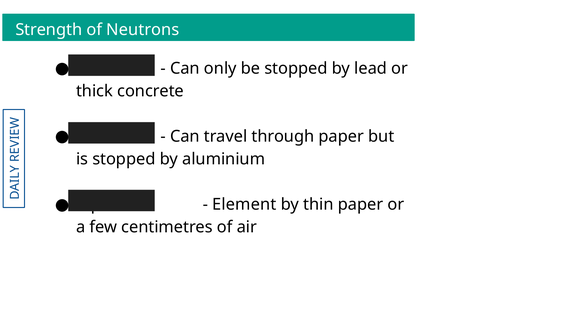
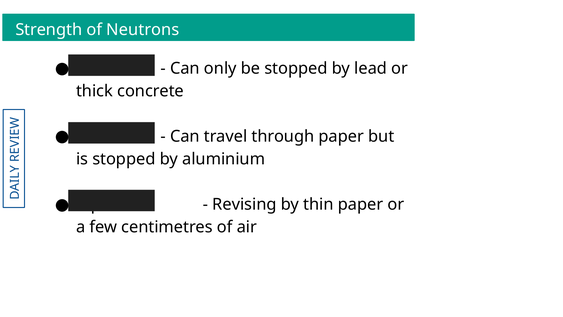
Element: Element -> Revising
